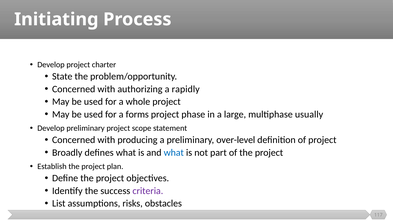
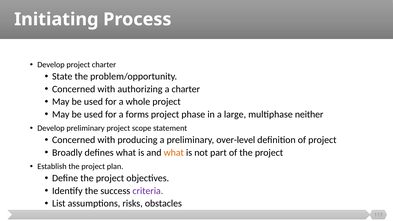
a rapidly: rapidly -> charter
usually: usually -> neither
what at (174, 153) colour: blue -> orange
